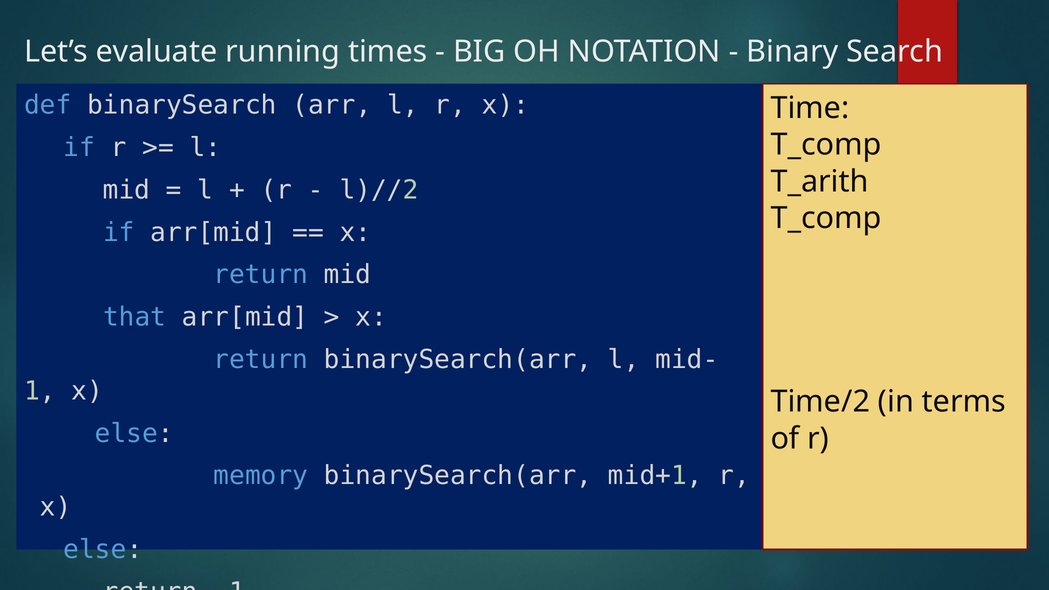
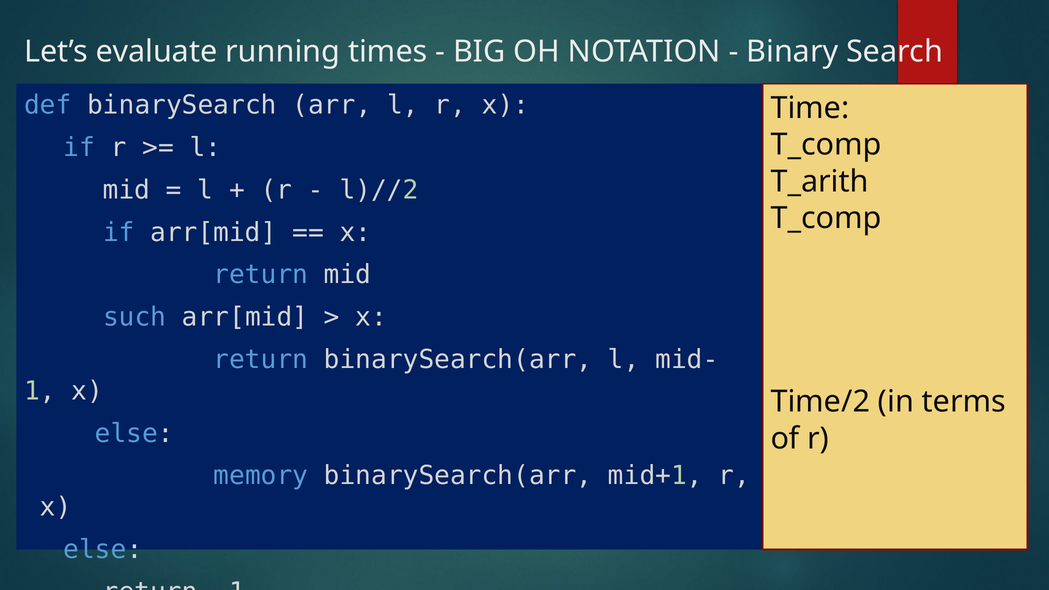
that: that -> such
